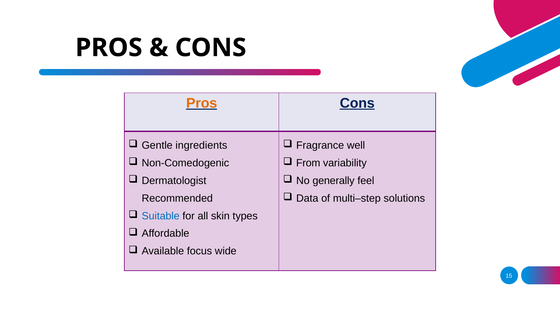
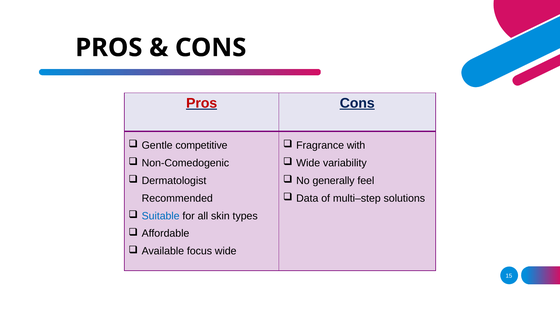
Pros at (202, 103) colour: orange -> red
ingredients: ingredients -> competitive
well: well -> with
From at (308, 163): From -> Wide
